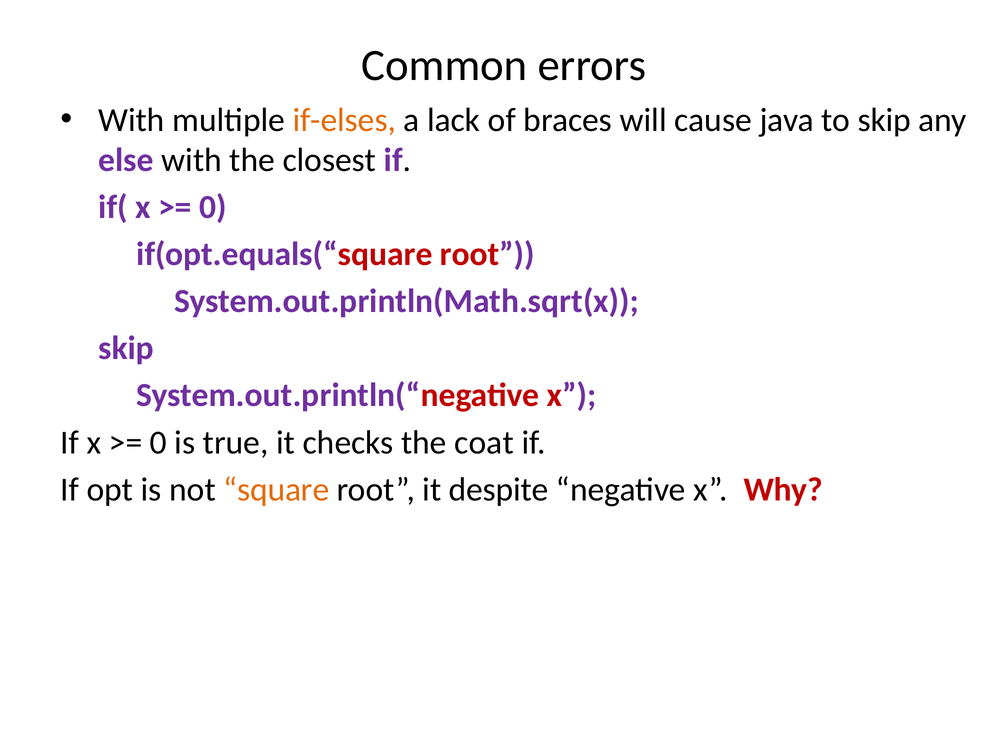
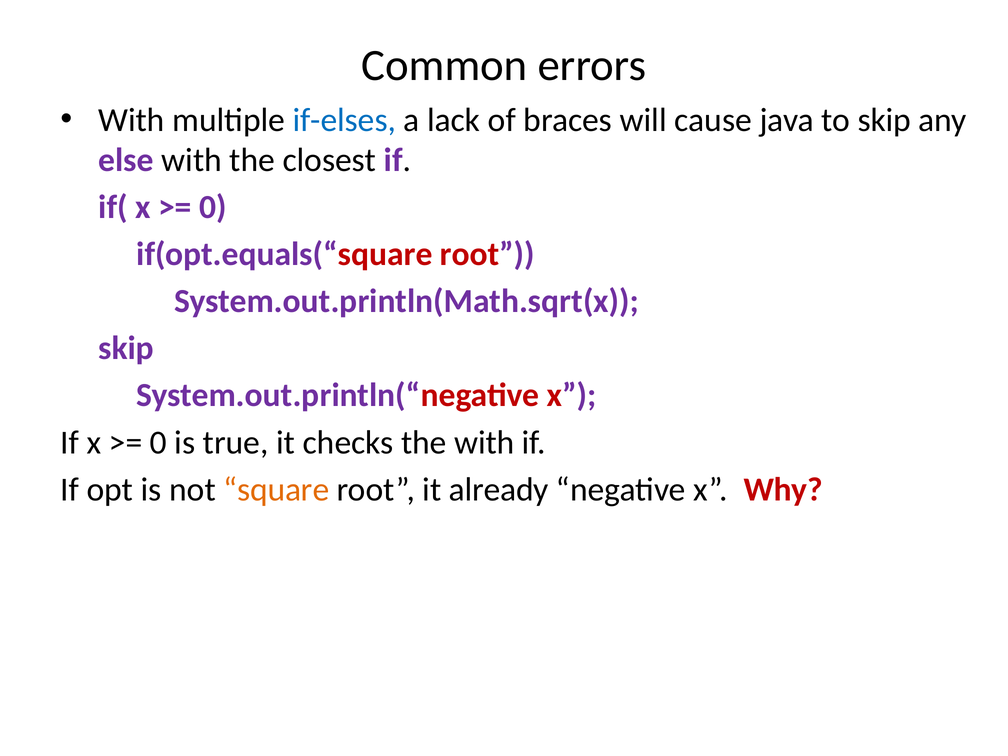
if-elses colour: orange -> blue
the coat: coat -> with
despite: despite -> already
